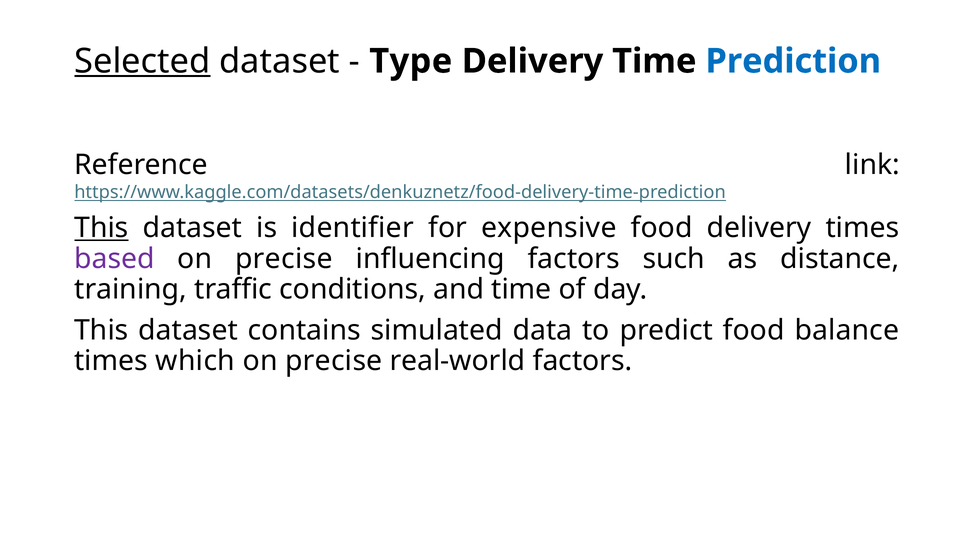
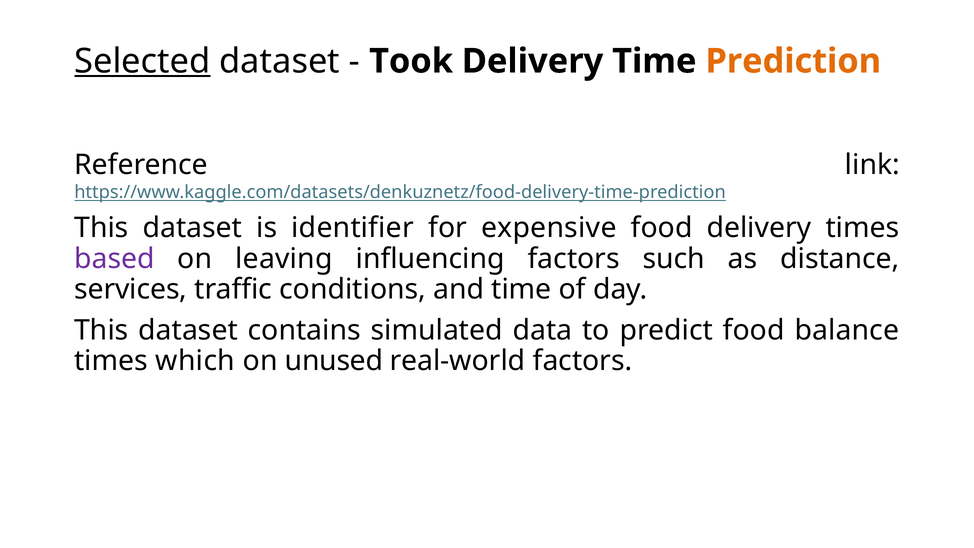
Type: Type -> Took
Prediction colour: blue -> orange
This at (101, 228) underline: present -> none
precise at (284, 259): precise -> leaving
training: training -> services
precise at (334, 361): precise -> unused
